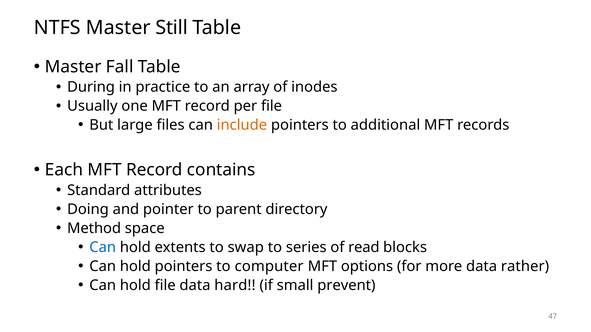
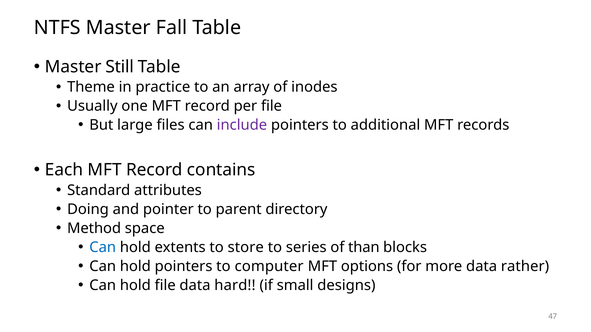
Still: Still -> Fall
Fall: Fall -> Still
During: During -> Theme
include colour: orange -> purple
swap: swap -> store
read: read -> than
prevent: prevent -> designs
